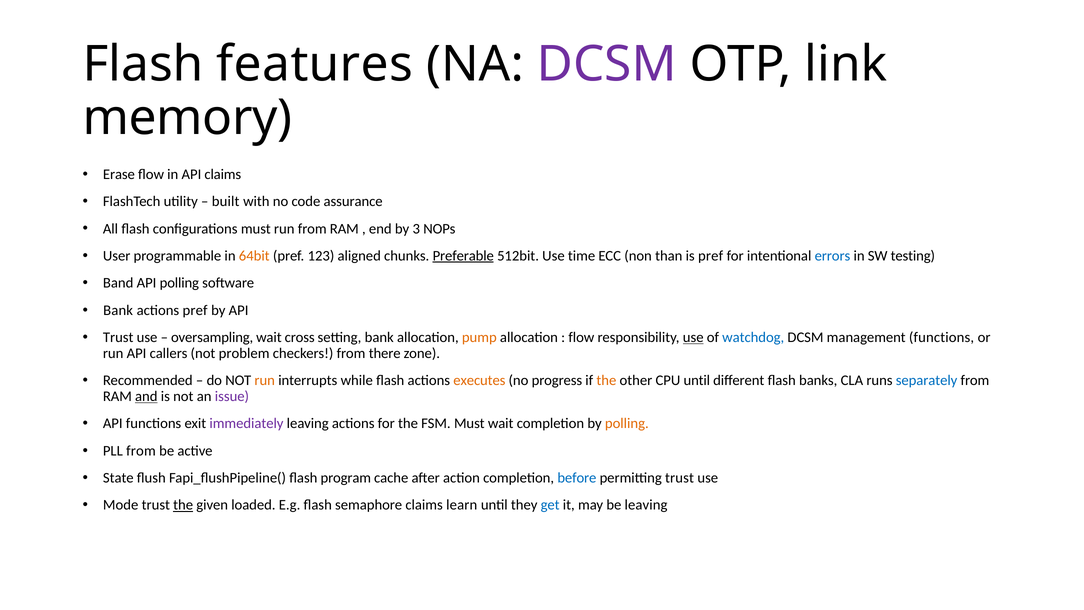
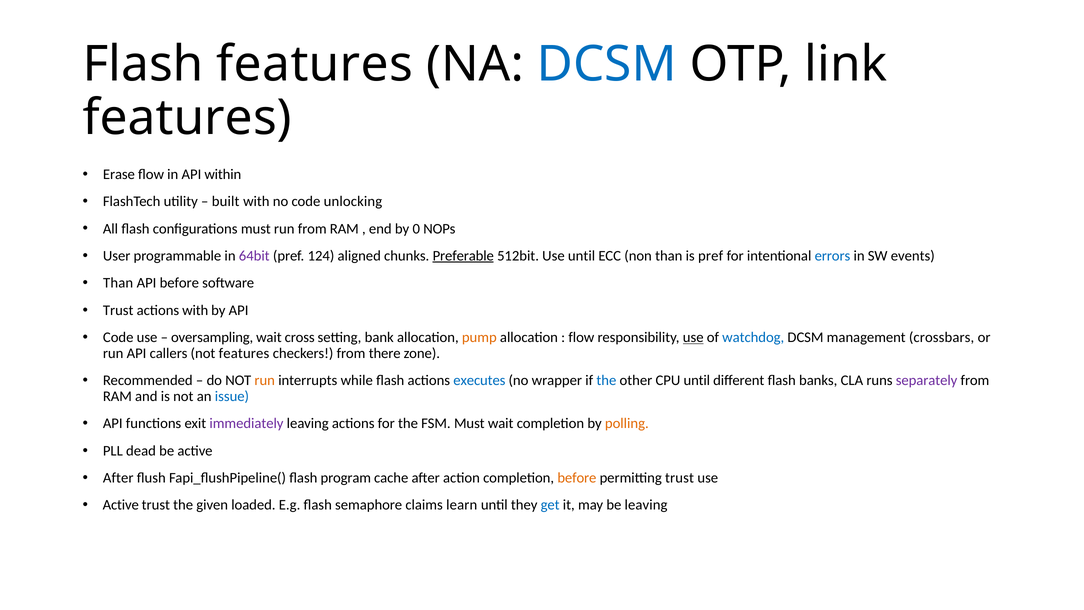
DCSM at (607, 64) colour: purple -> blue
memory at (187, 118): memory -> features
API claims: claims -> within
assurance: assurance -> unlocking
3: 3 -> 0
64bit colour: orange -> purple
123: 123 -> 124
Use time: time -> until
testing: testing -> events
Band at (118, 283): Band -> Than
API polling: polling -> before
Bank at (118, 310): Bank -> Trust
actions pref: pref -> with
Trust at (118, 337): Trust -> Code
management functions: functions -> crossbars
not problem: problem -> features
executes colour: orange -> blue
progress: progress -> wrapper
the at (606, 380) colour: orange -> blue
separately colour: blue -> purple
and underline: present -> none
issue colour: purple -> blue
PLL from: from -> dead
State at (118, 478): State -> After
before at (577, 478) colour: blue -> orange
Mode at (121, 505): Mode -> Active
the at (183, 505) underline: present -> none
